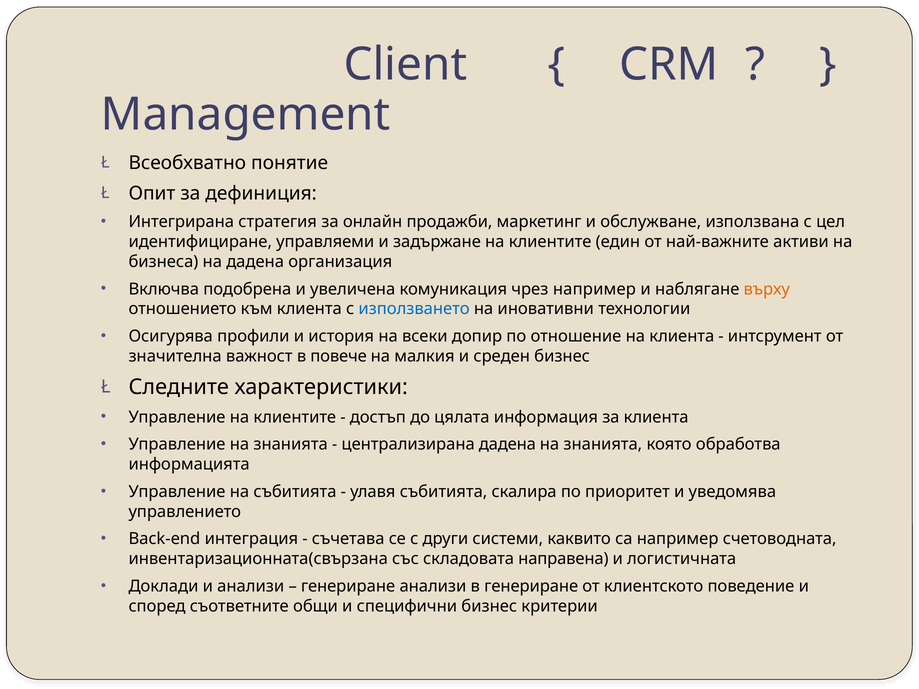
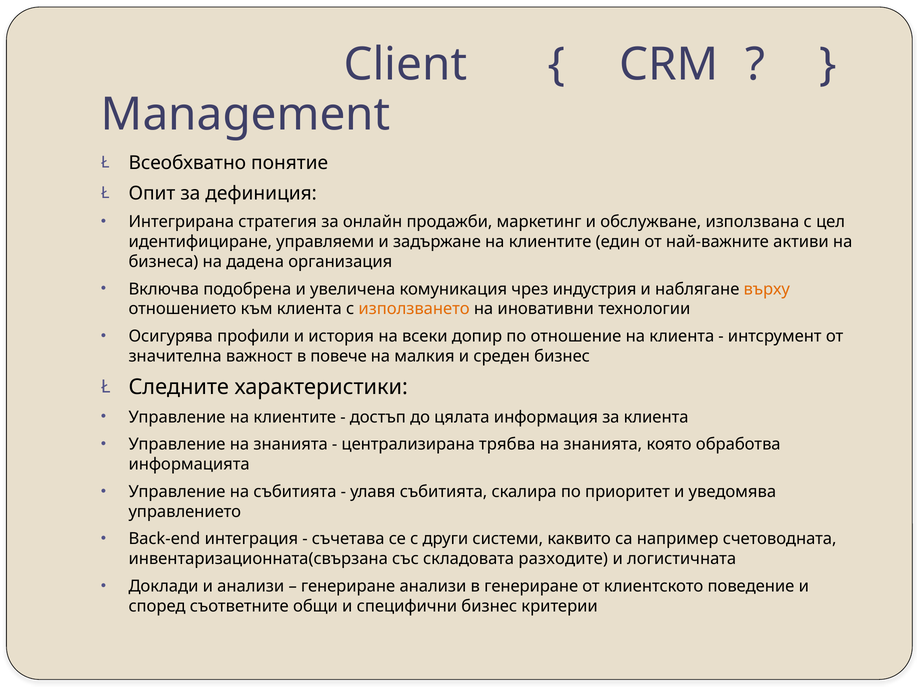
чрез например: например -> индустрия
използването colour: blue -> orange
централизирана дадена: дадена -> трябва
направена: направена -> разходите
